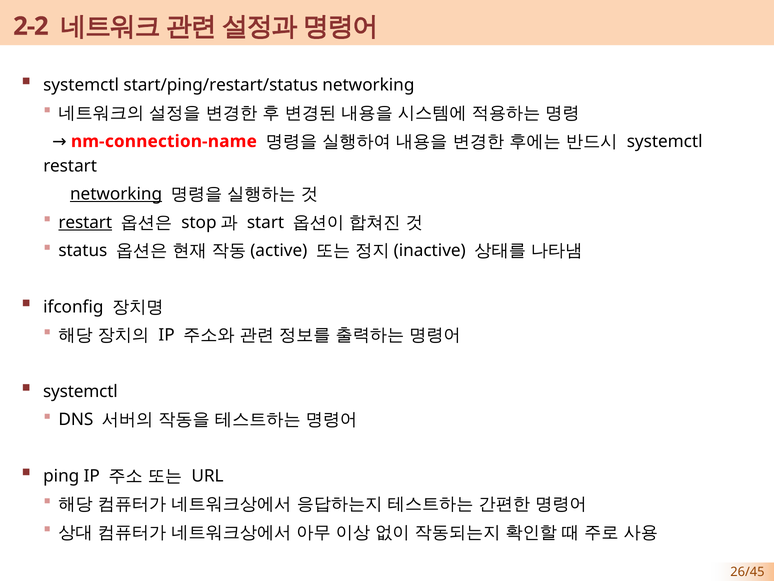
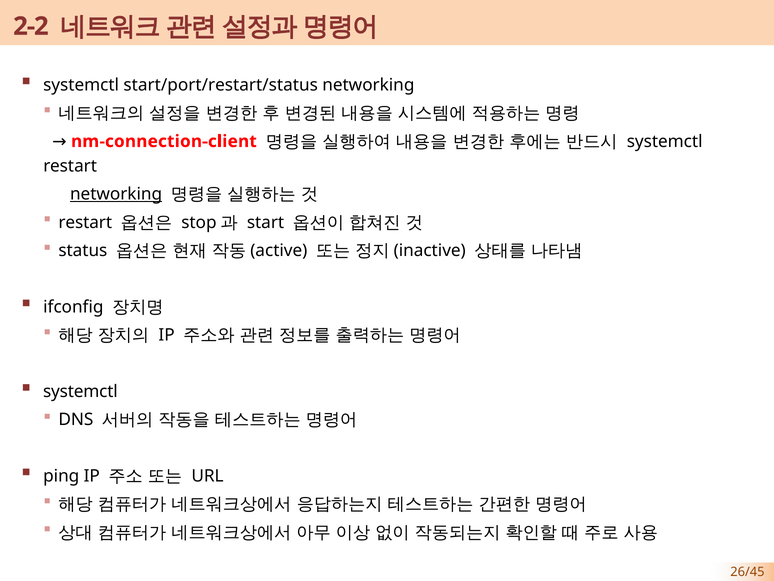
start/ping/restart/status: start/ping/restart/status -> start/port/restart/status
nm-connection-name: nm-connection-name -> nm-connection-client
restart at (85, 222) underline: present -> none
